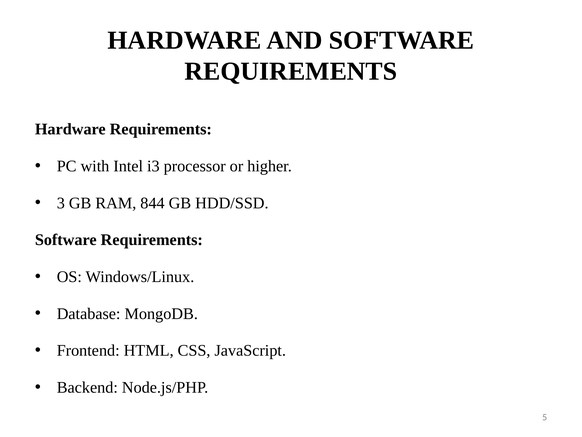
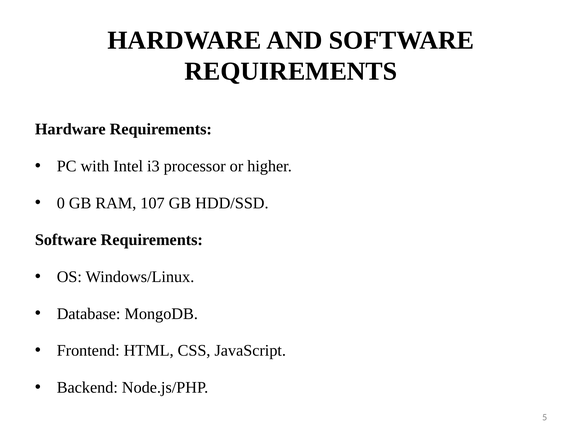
3: 3 -> 0
844: 844 -> 107
